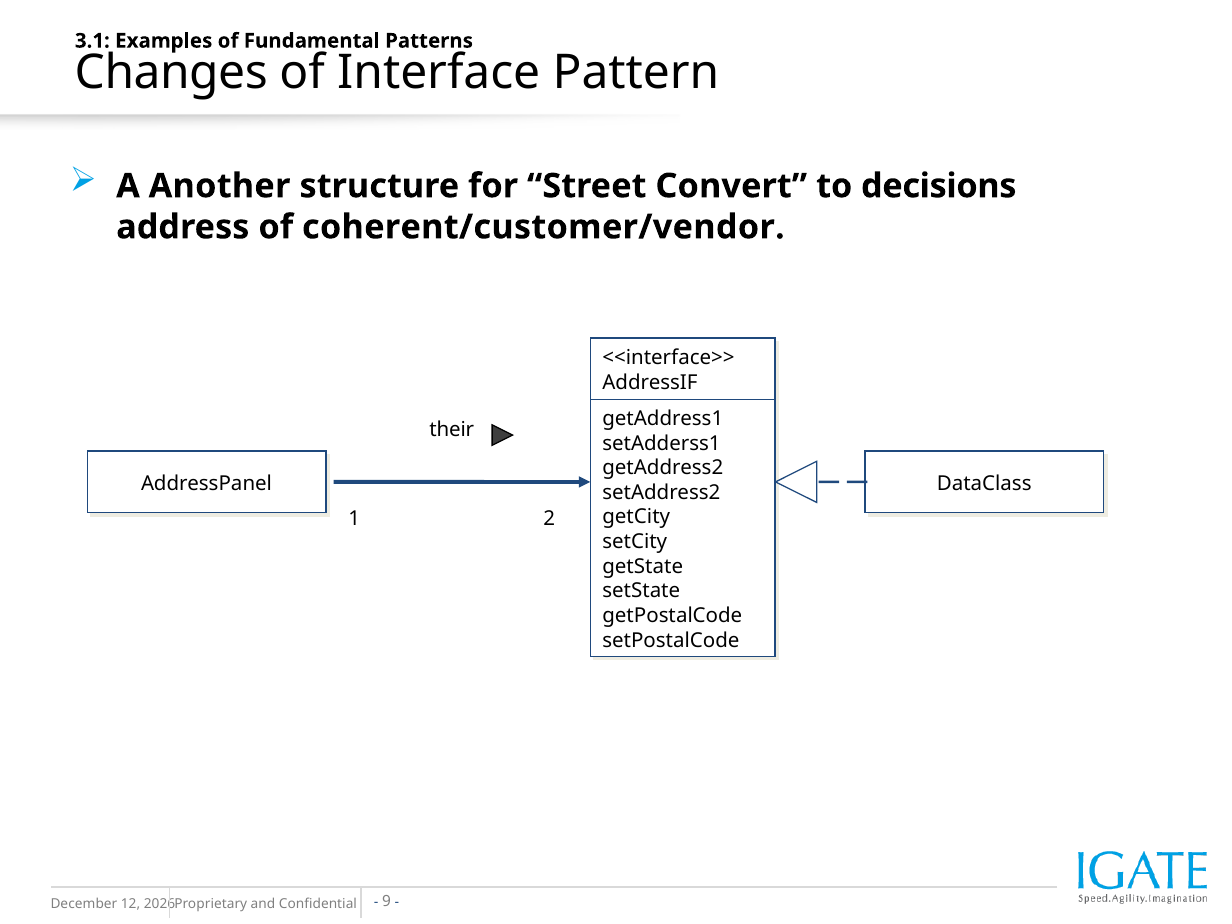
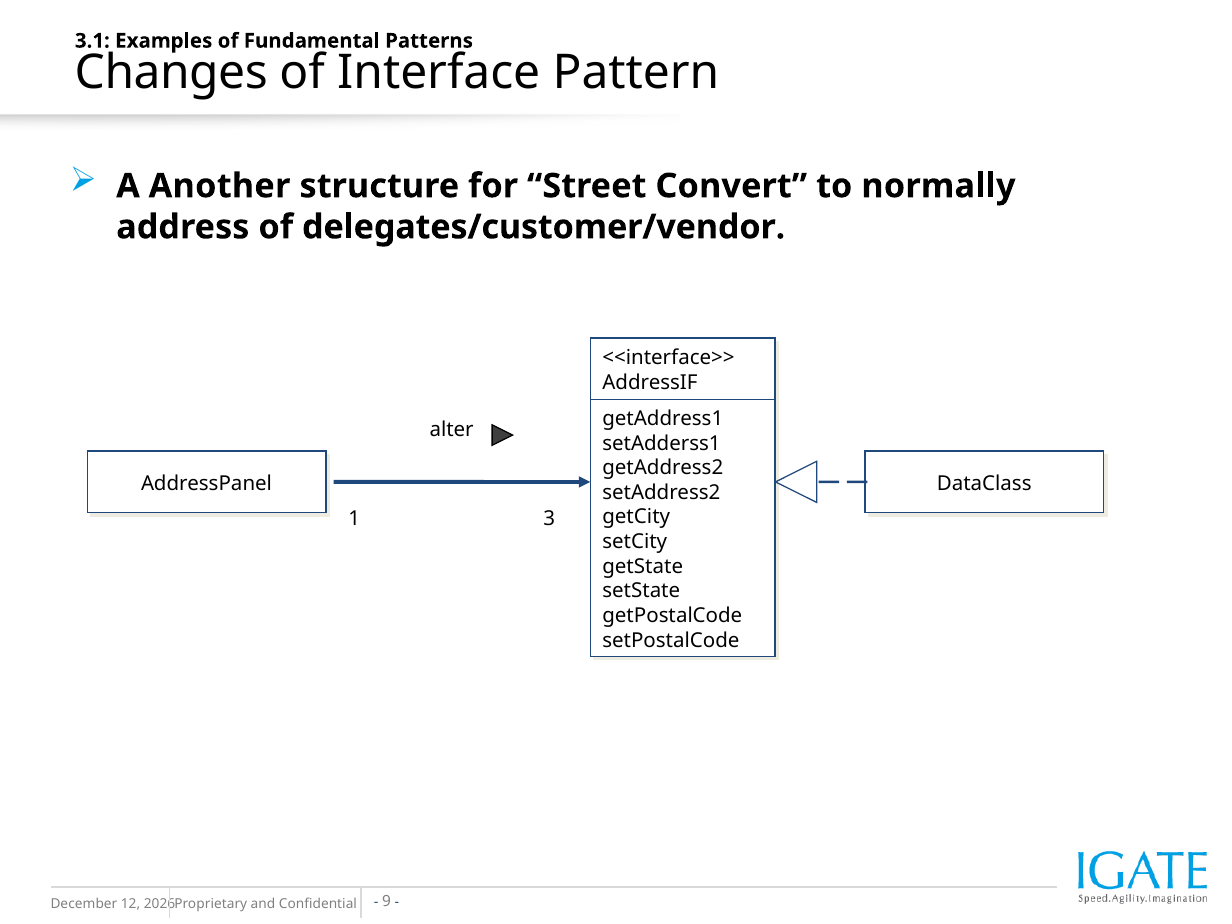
decisions: decisions -> normally
coherent/customer/vendor: coherent/customer/vendor -> delegates/customer/vendor
their: their -> alter
2: 2 -> 3
